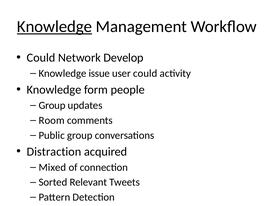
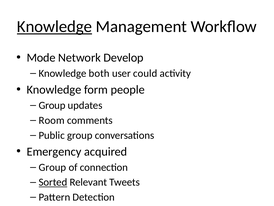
Could at (41, 57): Could -> Mode
issue: issue -> both
Distraction: Distraction -> Emergency
Mixed at (52, 167): Mixed -> Group
Sorted underline: none -> present
